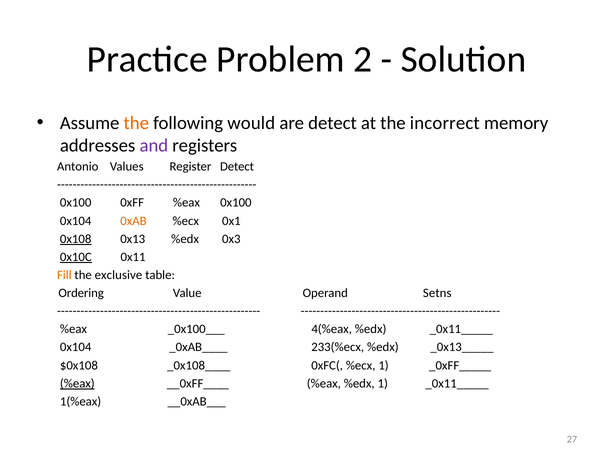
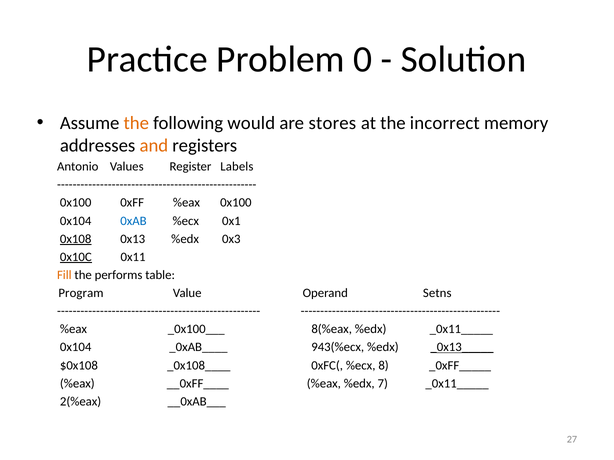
2: 2 -> 0
are detect: detect -> stores
and colour: purple -> orange
Register Detect: Detect -> Labels
0xAB colour: orange -> blue
exclusive: exclusive -> performs
Ordering: Ordering -> Program
4(%eax: 4(%eax -> 8(%eax
233(%ecx: 233(%ecx -> 943(%ecx
_0x13_____ underline: none -> present
%ecx 1: 1 -> 8
%eax at (77, 384) underline: present -> none
%edx 1: 1 -> 7
1(%eax: 1(%eax -> 2(%eax
